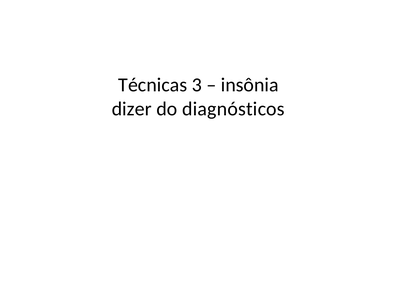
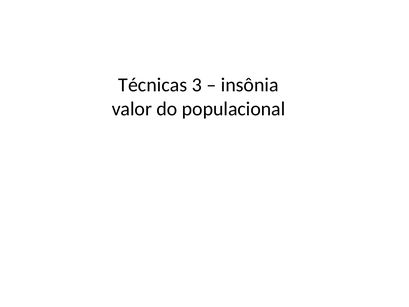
dizer: dizer -> valor
diagnósticos: diagnósticos -> populacional
